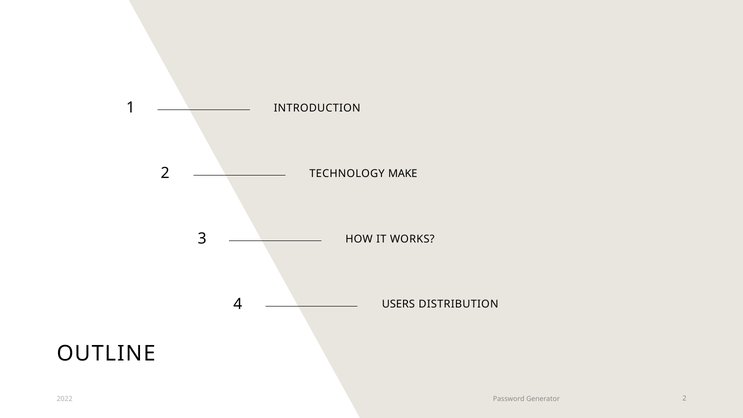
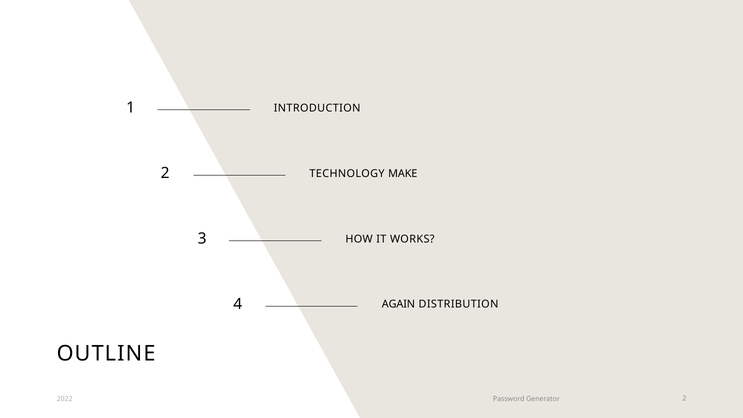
USERS: USERS -> AGAIN
